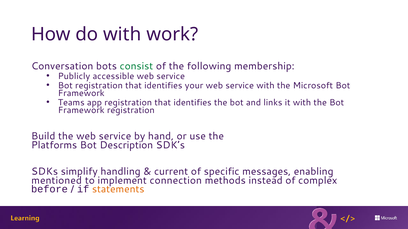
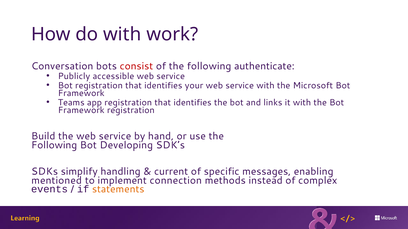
consist colour: green -> red
membership: membership -> authenticate
Platforms at (54, 145): Platforms -> Following
Description: Description -> Developing
before: before -> events
